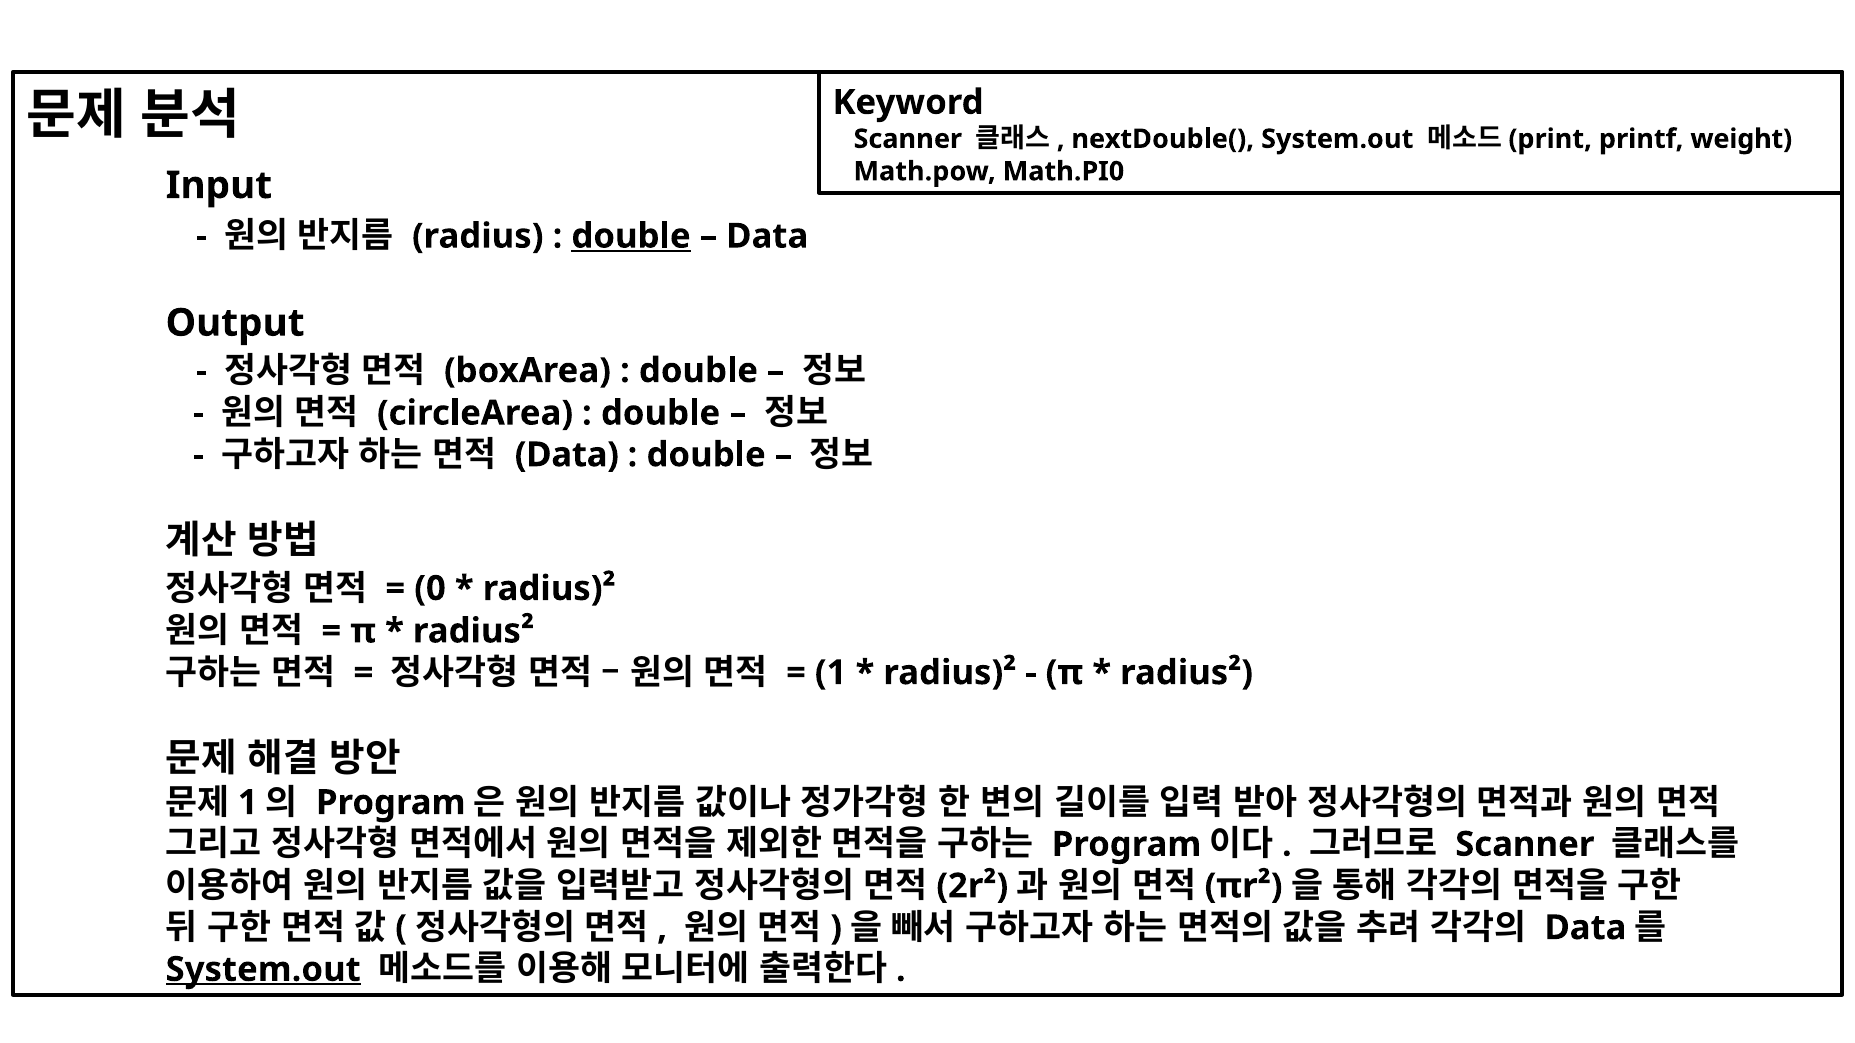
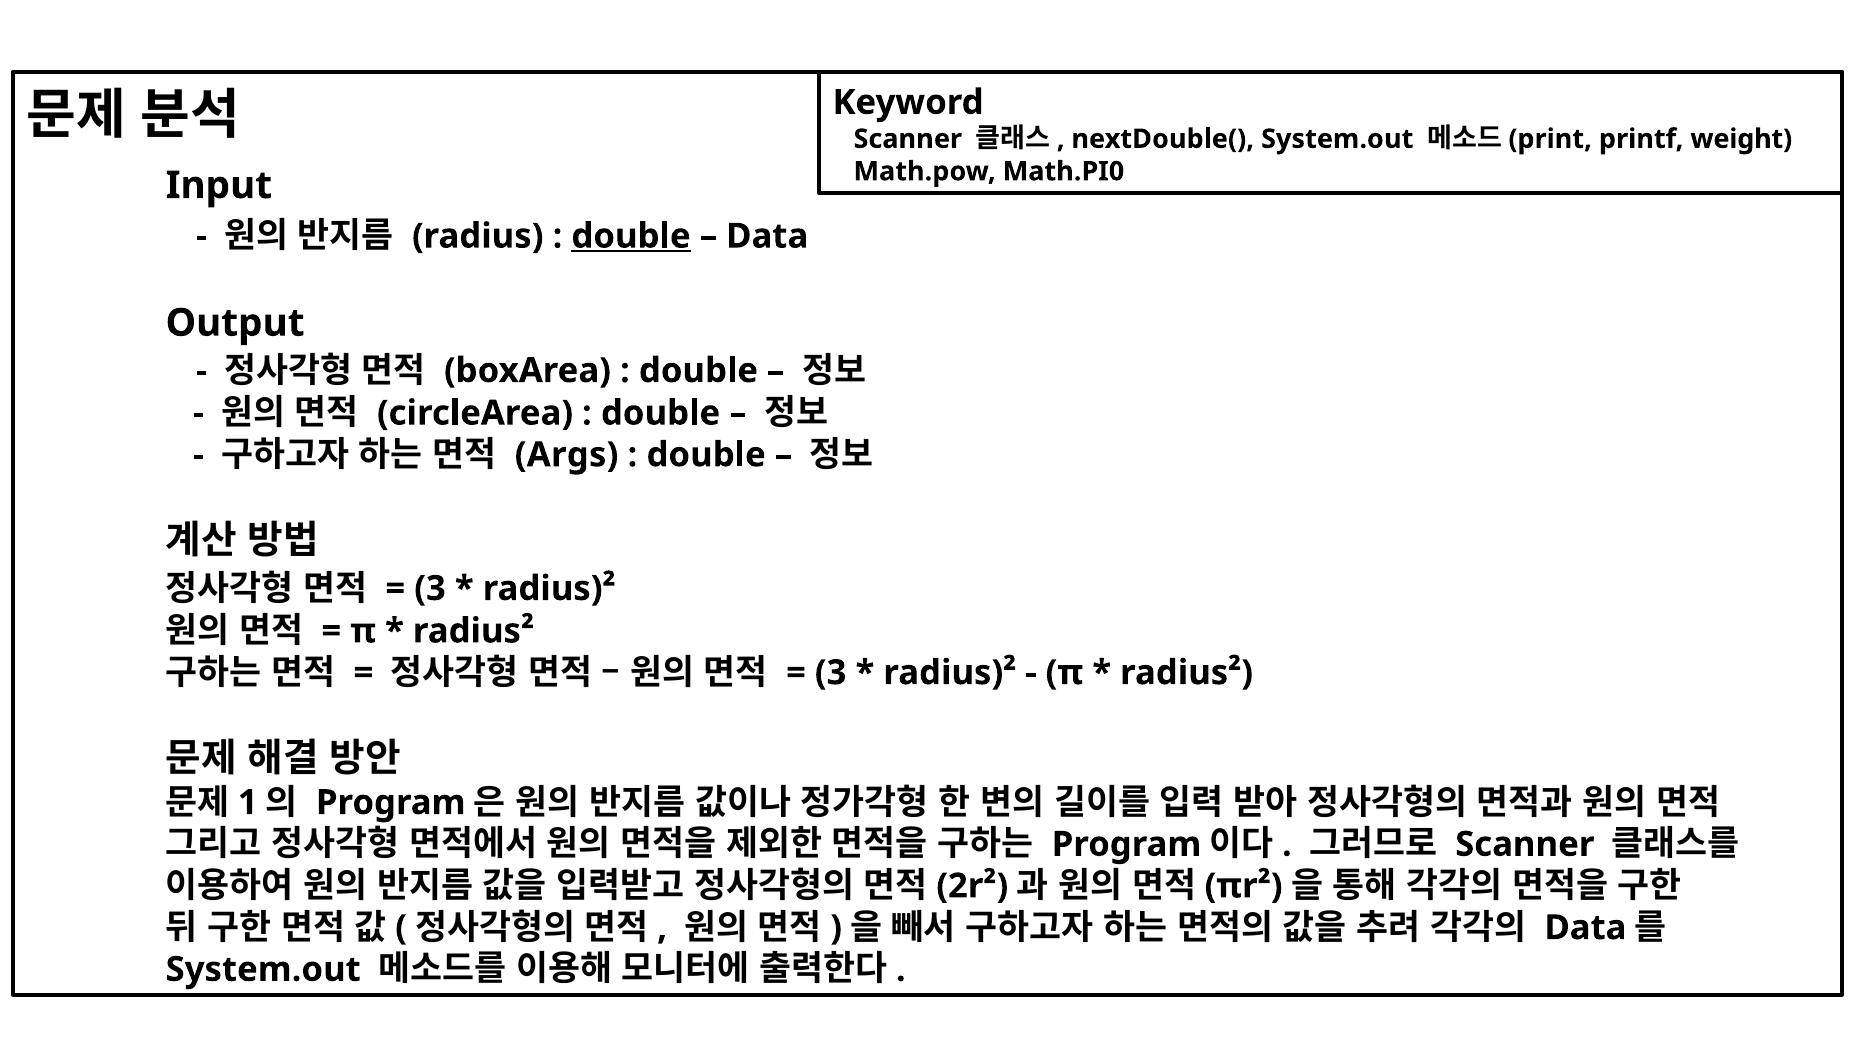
Data at (567, 455): Data -> Args
0 at (430, 589): 0 -> 3
1 at (831, 673): 1 -> 3
System.out at (263, 970) underline: present -> none
